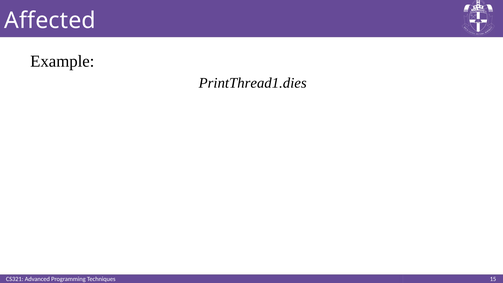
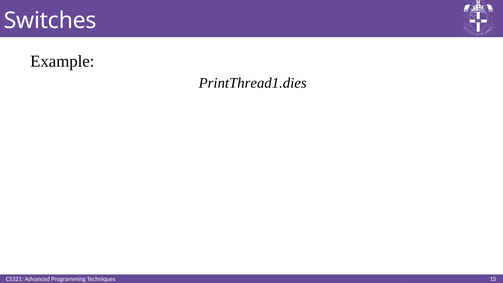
Affected: Affected -> Switches
